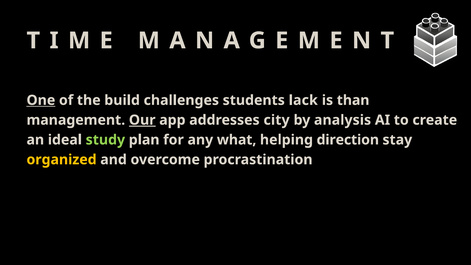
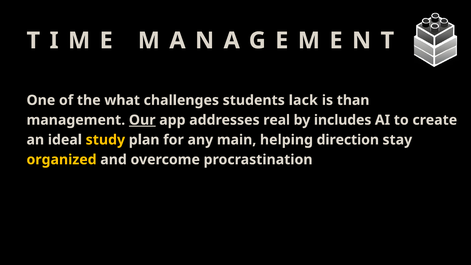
One underline: present -> none
build: build -> what
city: city -> real
analysis: analysis -> includes
study colour: light green -> yellow
what: what -> main
